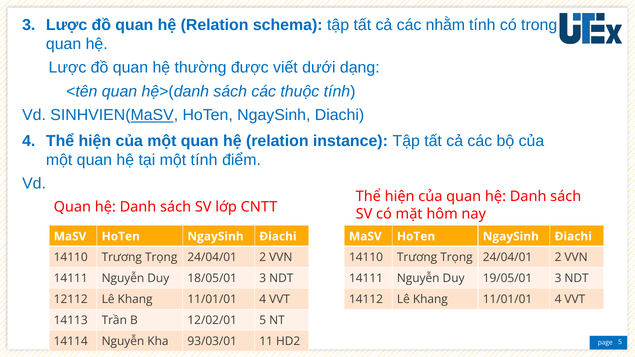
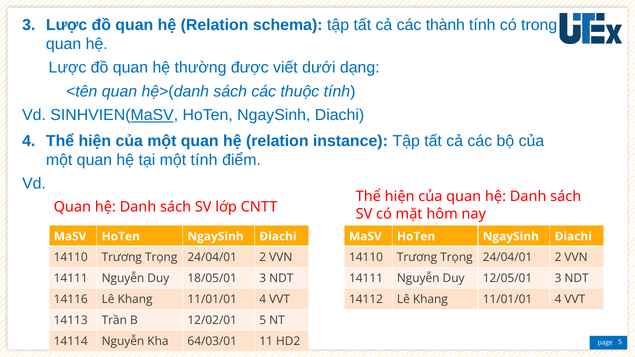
nhằm: nhằm -> thành
19/05/01: 19/05/01 -> 12/05/01
12112: 12112 -> 14116
93/03/01: 93/03/01 -> 64/03/01
